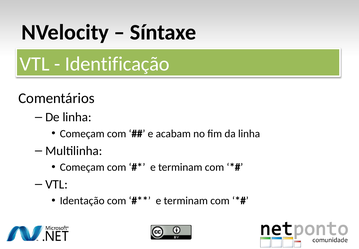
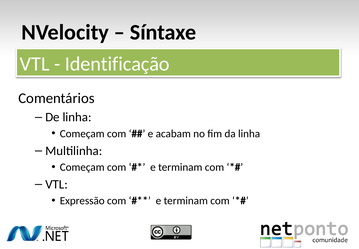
Identação: Identação -> Expressão
